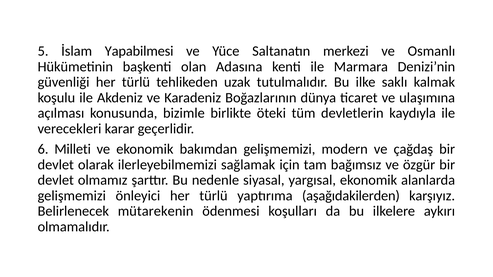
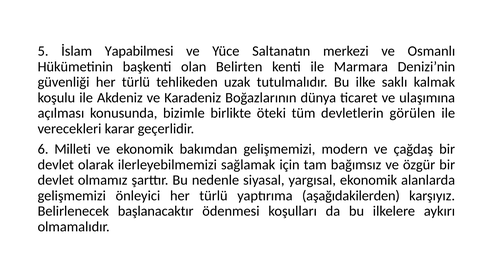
Adasına: Adasına -> Belirten
kaydıyla: kaydıyla -> görülen
mütarekenin: mütarekenin -> başlanacaktır
